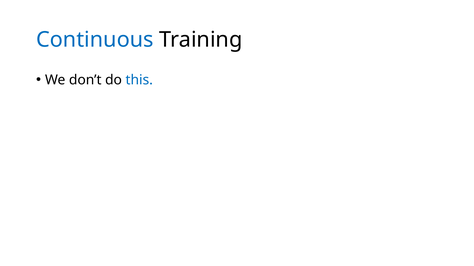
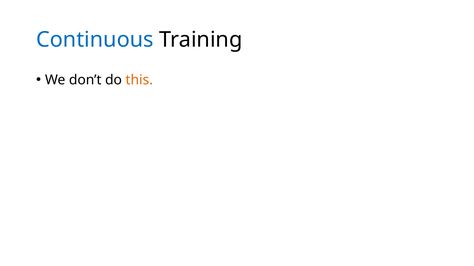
this colour: blue -> orange
